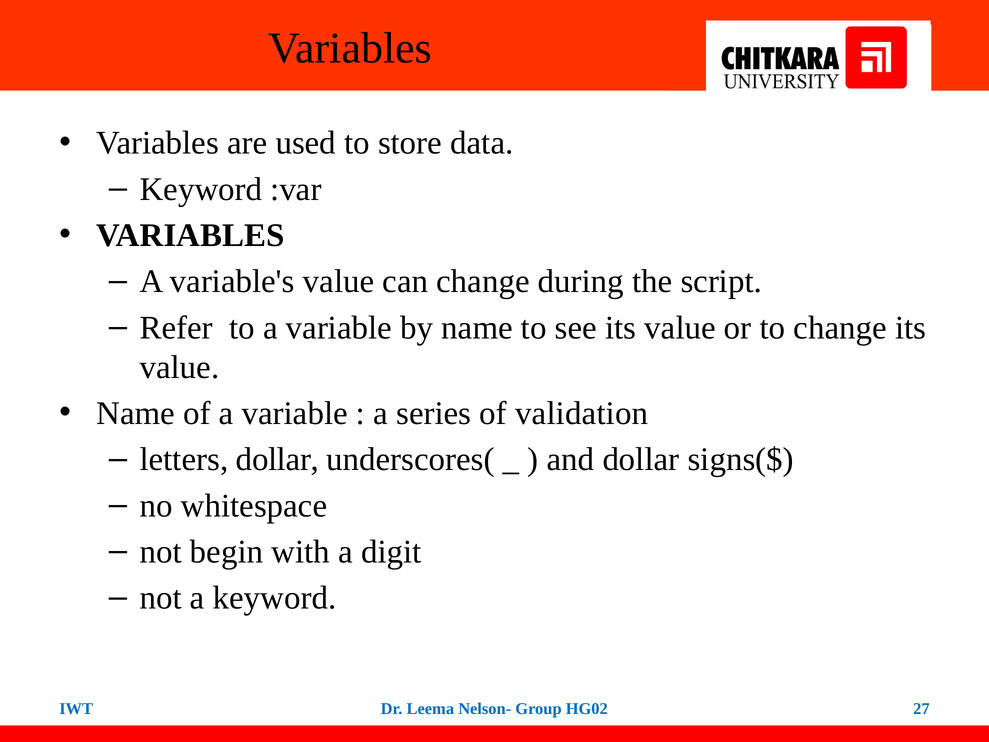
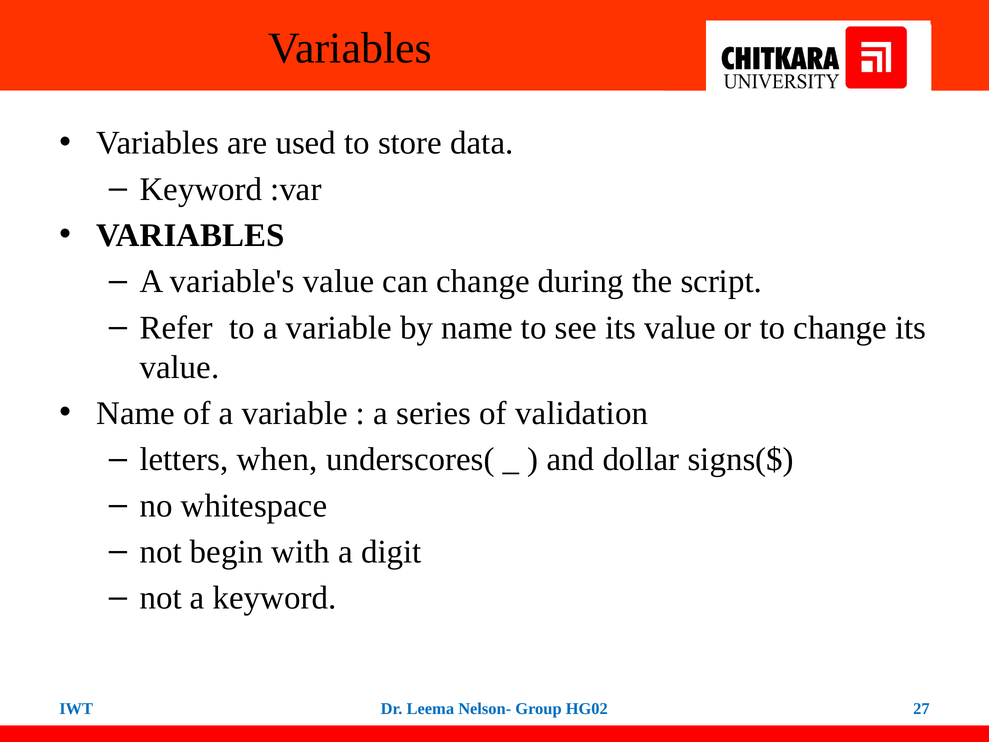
letters dollar: dollar -> when
